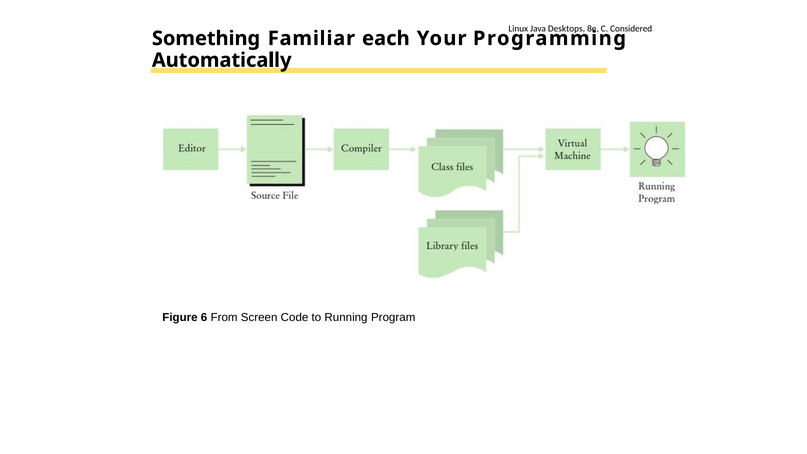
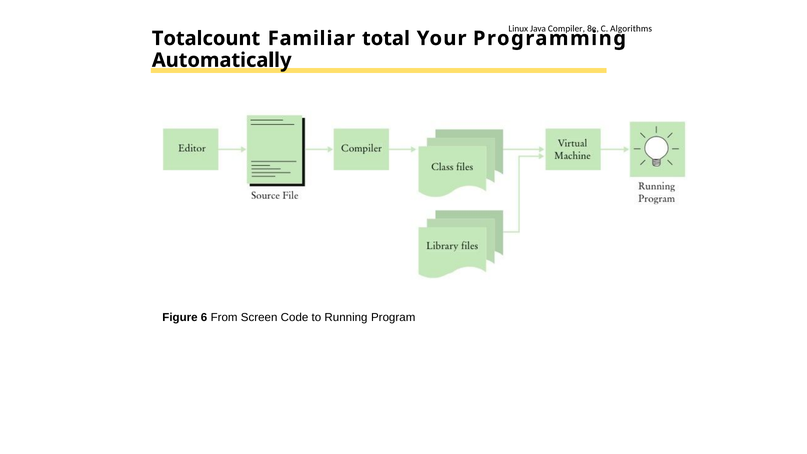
Desktops: Desktops -> Compiler
Considered: Considered -> Algorithms
Something: Something -> Totalcount
each: each -> total
